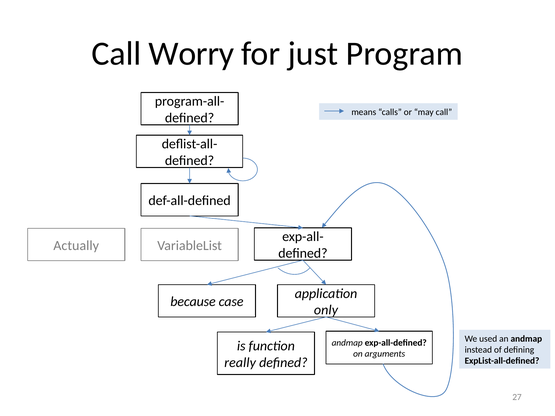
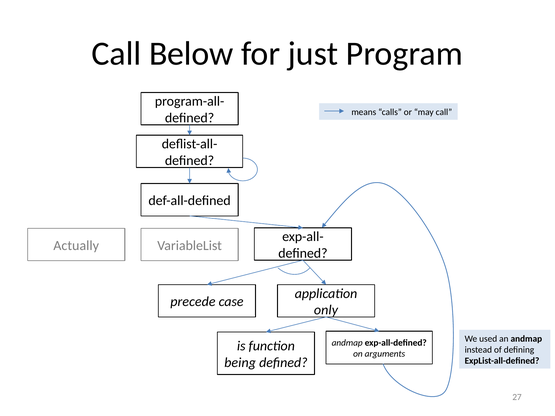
Worry: Worry -> Below
because: because -> precede
really: really -> being
